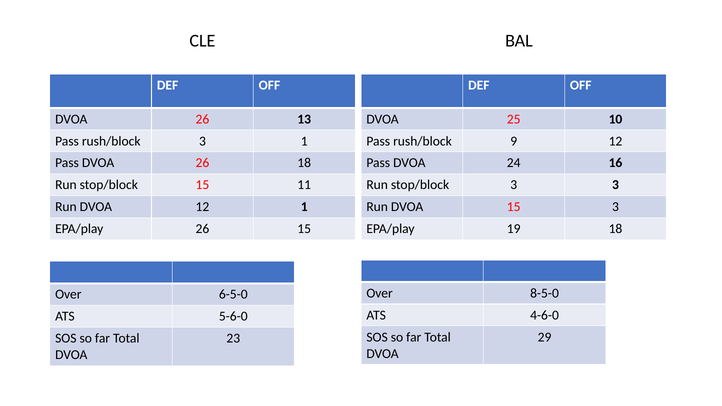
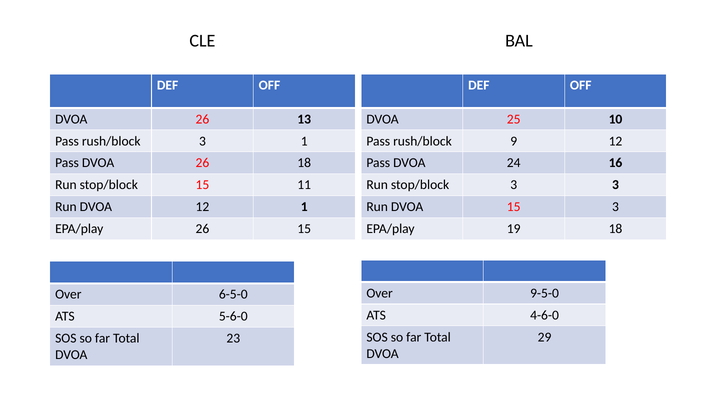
8-5-0: 8-5-0 -> 9-5-0
